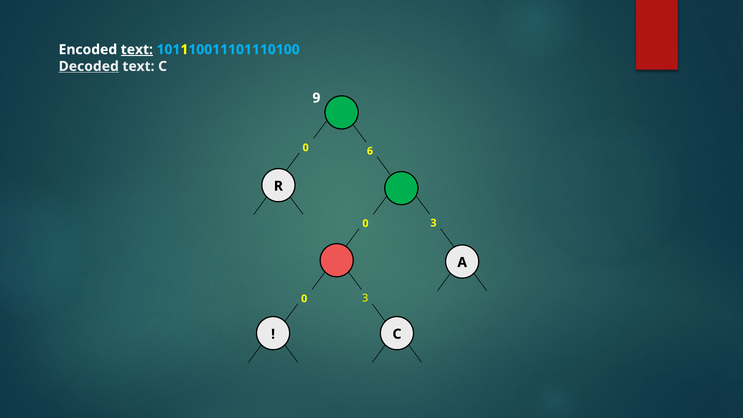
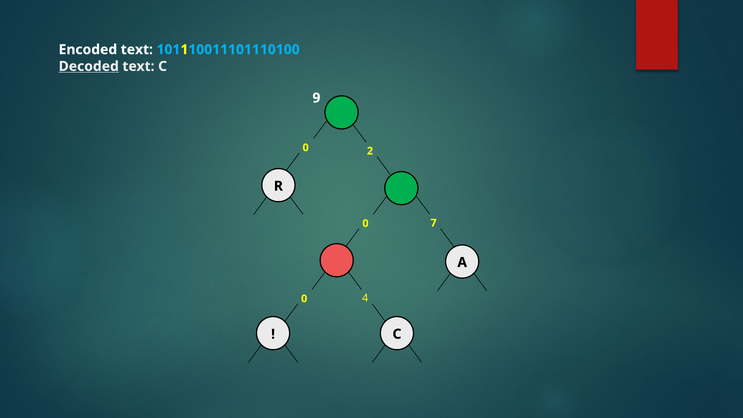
text at (137, 50) underline: present -> none
6: 6 -> 2
3 at (434, 223): 3 -> 7
3 at (365, 298): 3 -> 4
